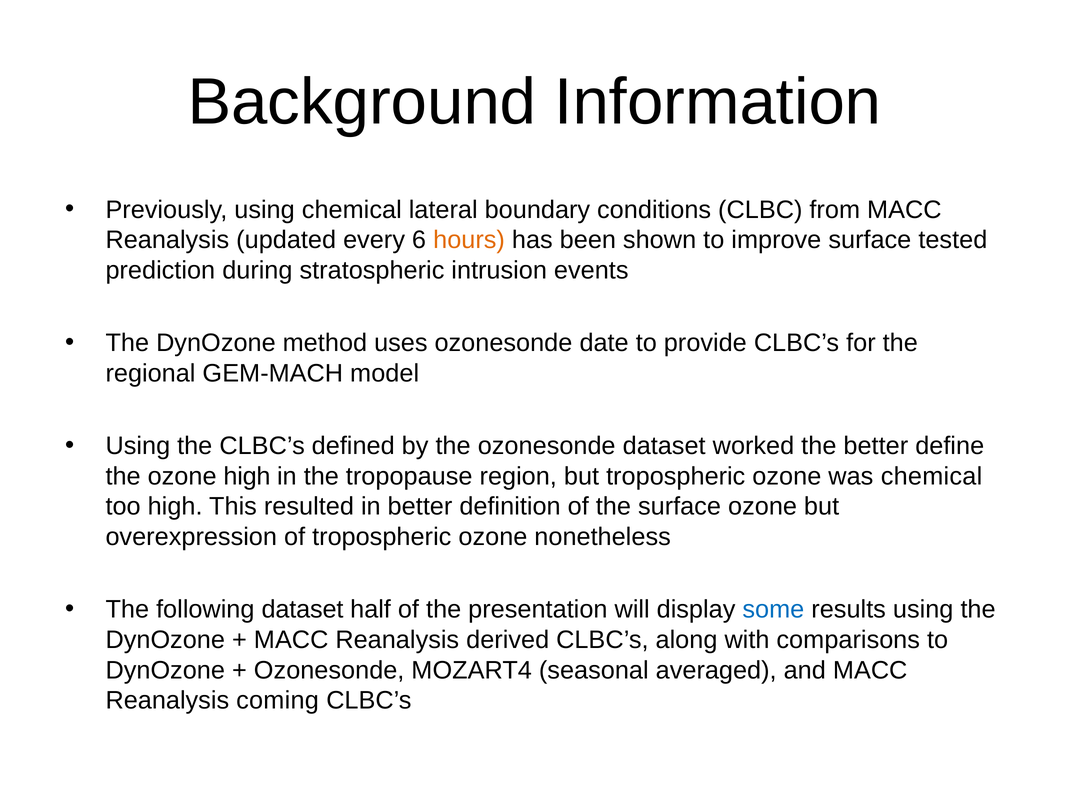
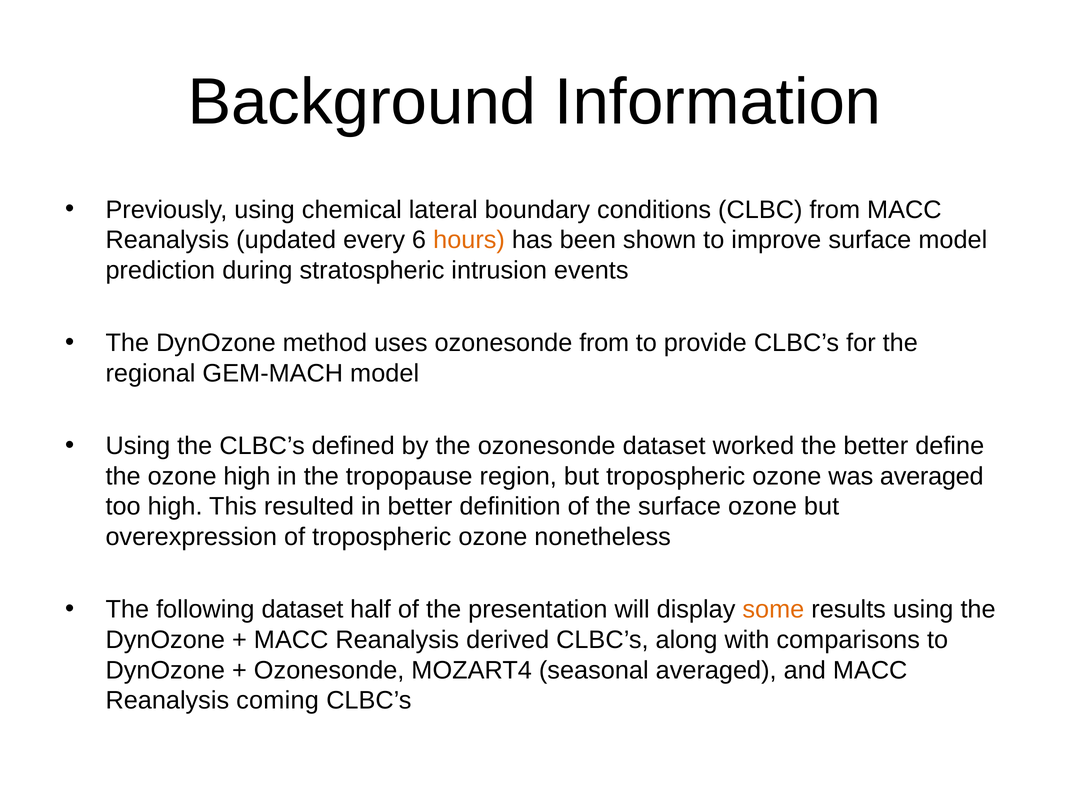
surface tested: tested -> model
ozonesonde date: date -> from
was chemical: chemical -> averaged
some colour: blue -> orange
